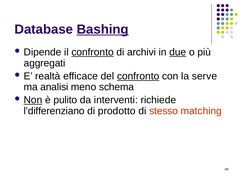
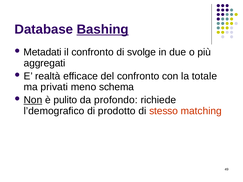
Dipende: Dipende -> Metadati
confronto at (93, 52) underline: present -> none
archivi: archivi -> svolge
due underline: present -> none
confronto at (138, 76) underline: present -> none
serve: serve -> totale
analisi: analisi -> privati
interventi: interventi -> profondo
l’differenziano: l’differenziano -> l’demografico
